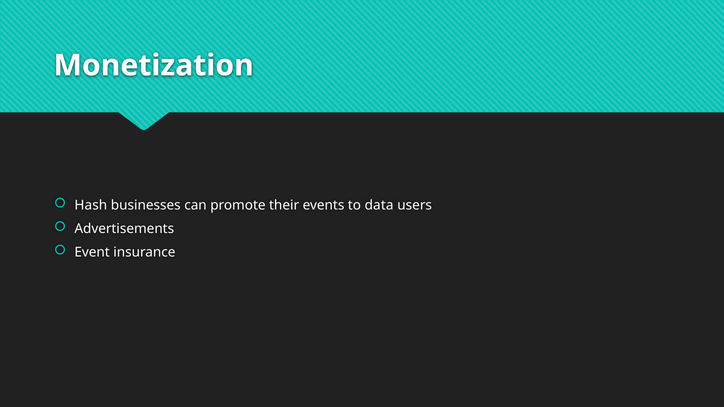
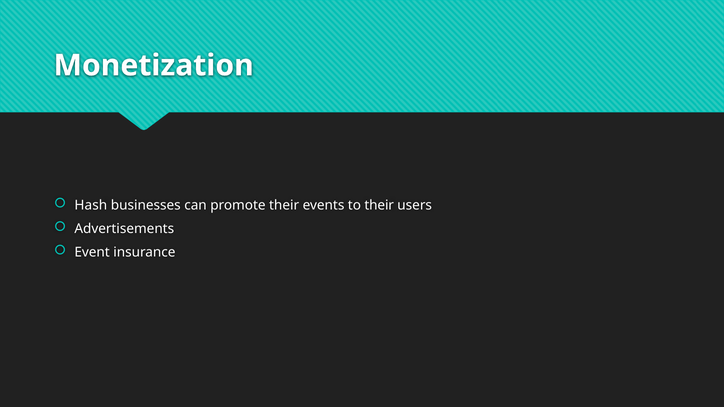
to data: data -> their
